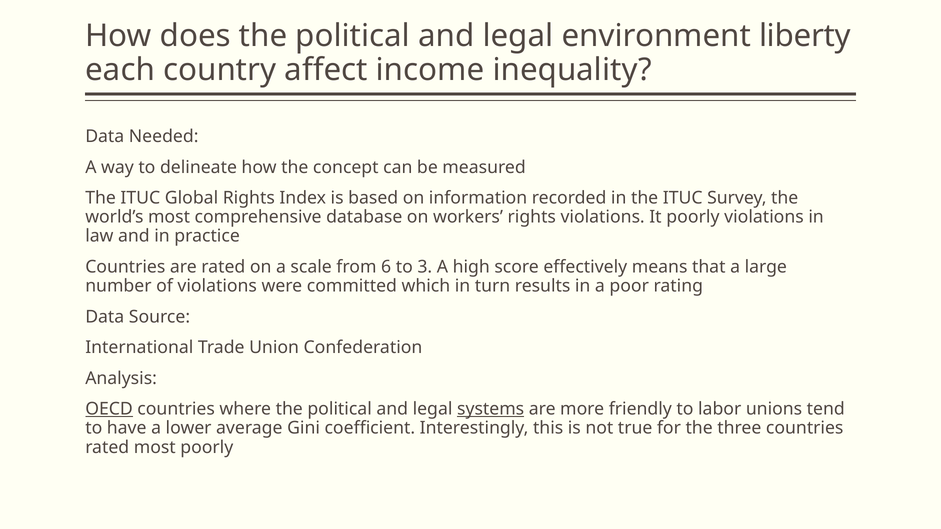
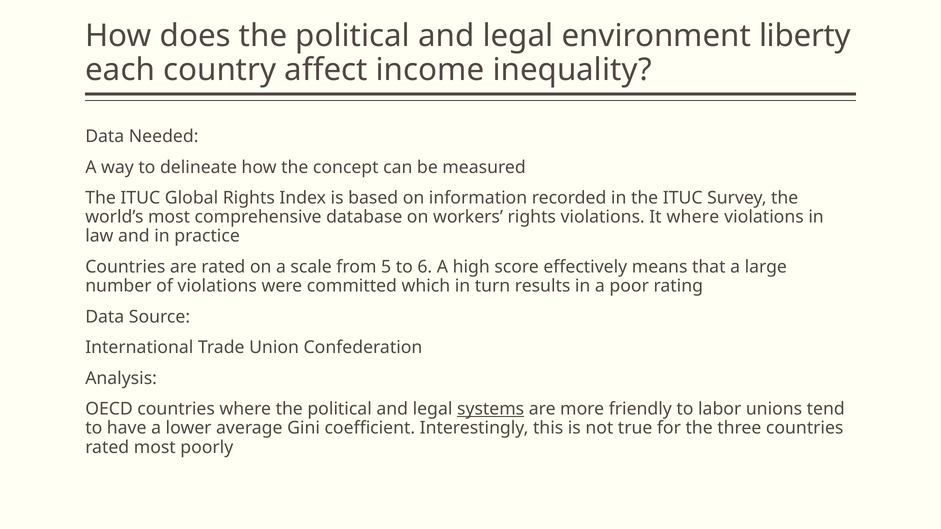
It poorly: poorly -> where
6: 6 -> 5
3: 3 -> 6
OECD underline: present -> none
